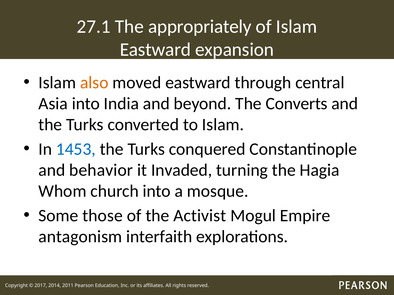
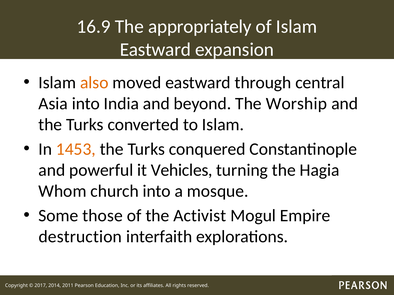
27.1: 27.1 -> 16.9
Converts: Converts -> Worship
1453 colour: blue -> orange
behavior: behavior -> powerful
Invaded: Invaded -> Vehicles
antagonism: antagonism -> destruction
